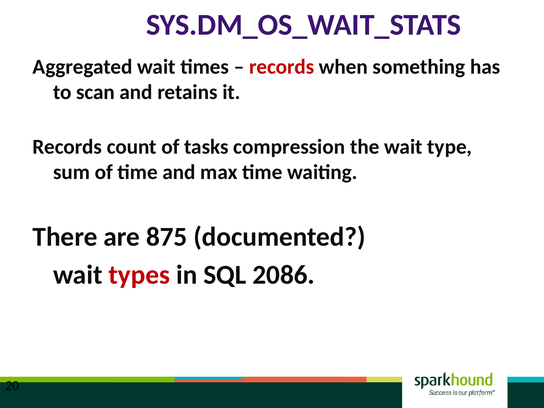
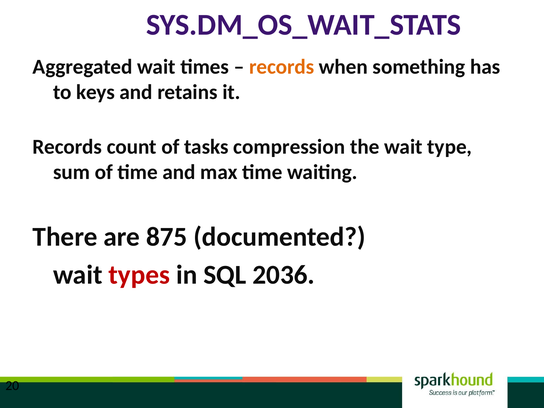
records at (282, 67) colour: red -> orange
scan: scan -> keys
2086: 2086 -> 2036
